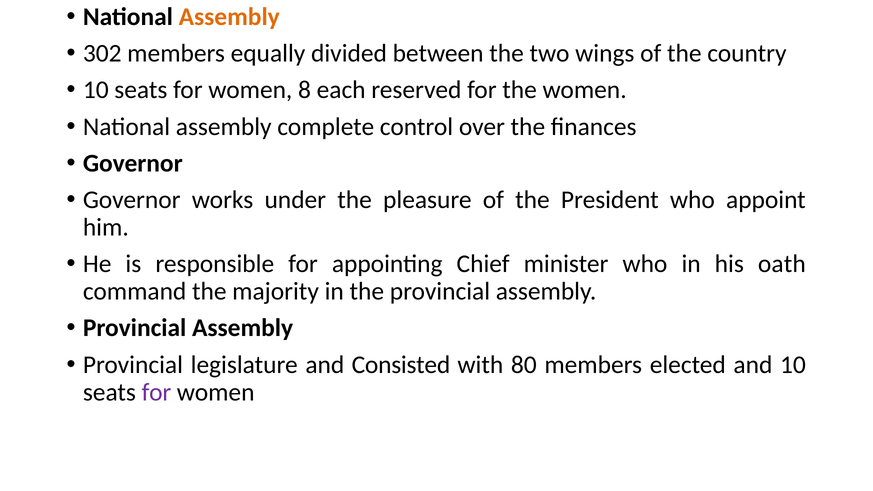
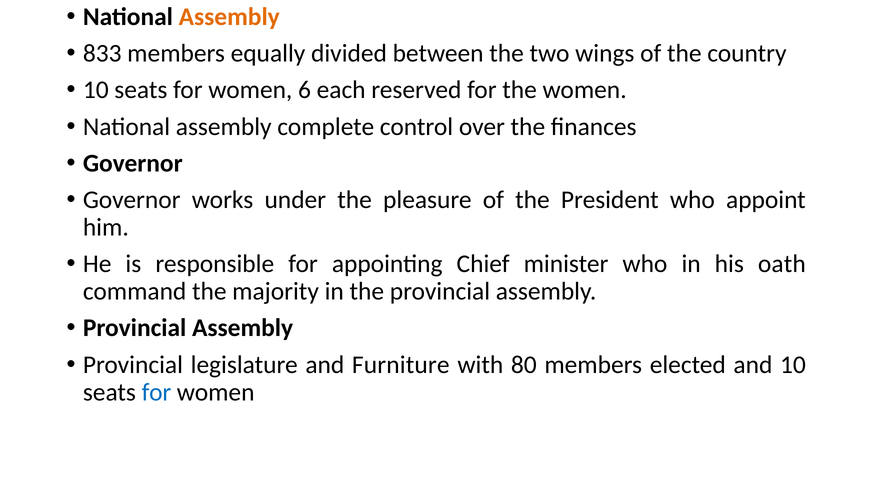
302: 302 -> 833
8: 8 -> 6
Consisted: Consisted -> Furniture
for at (156, 392) colour: purple -> blue
